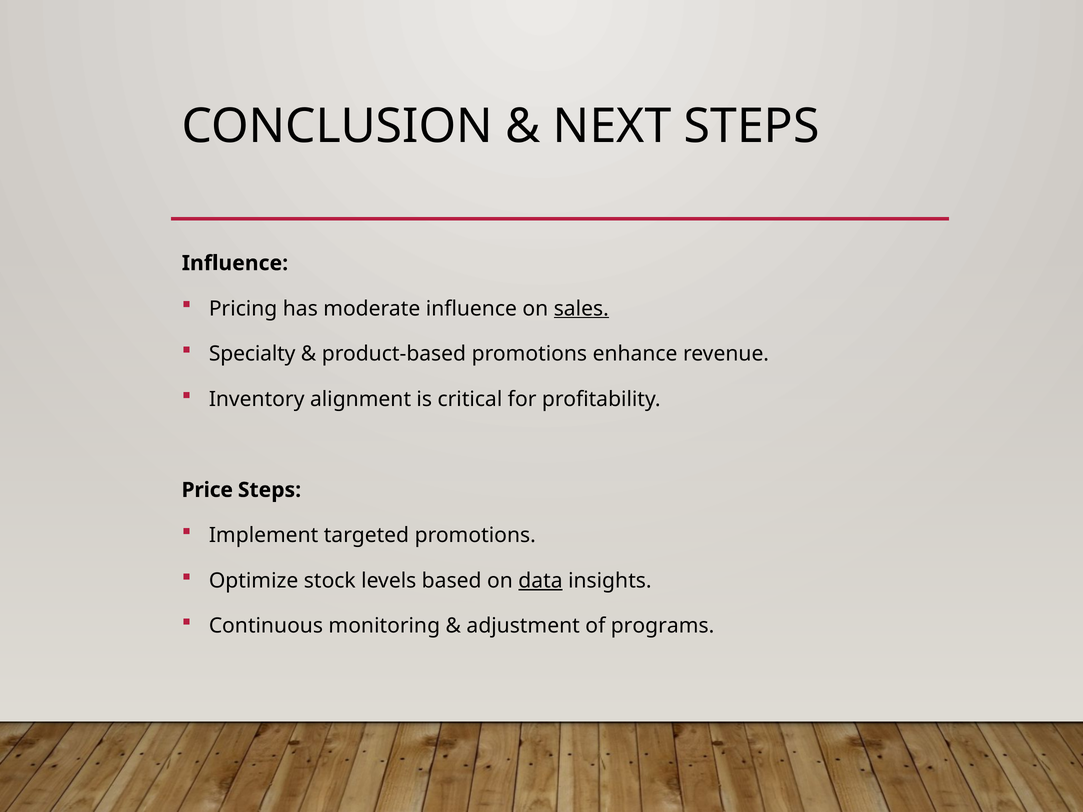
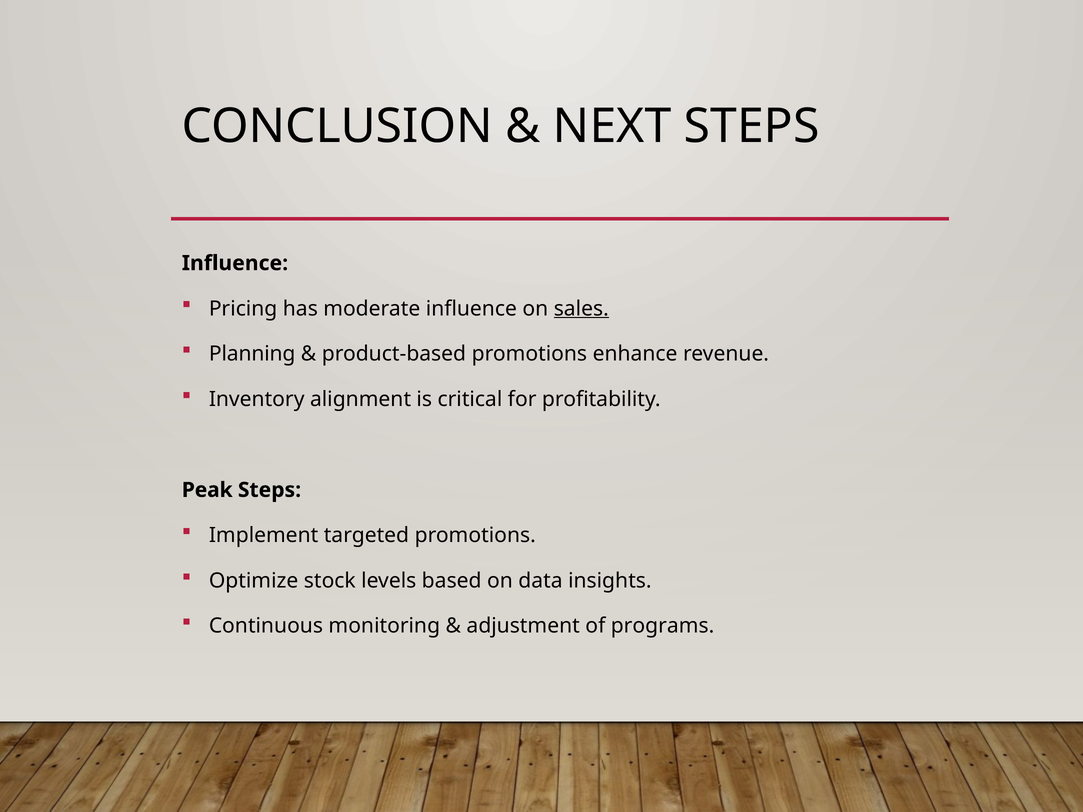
Specialty: Specialty -> Planning
Price: Price -> Peak
data underline: present -> none
